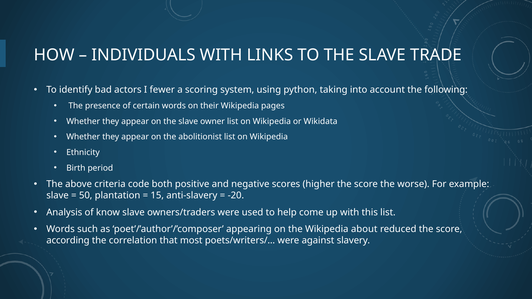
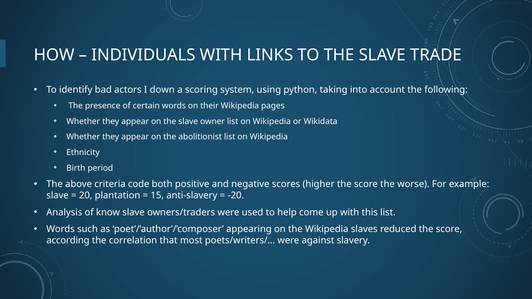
fewer: fewer -> down
50: 50 -> 20
about: about -> slaves
